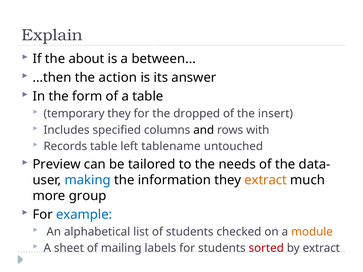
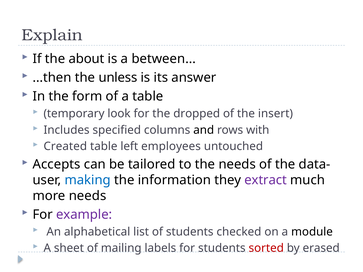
action: action -> unless
temporary they: they -> look
Records: Records -> Created
tablename: tablename -> employees
Preview: Preview -> Accepts
extract at (266, 180) colour: orange -> purple
more group: group -> needs
example colour: blue -> purple
module colour: orange -> black
by extract: extract -> erased
